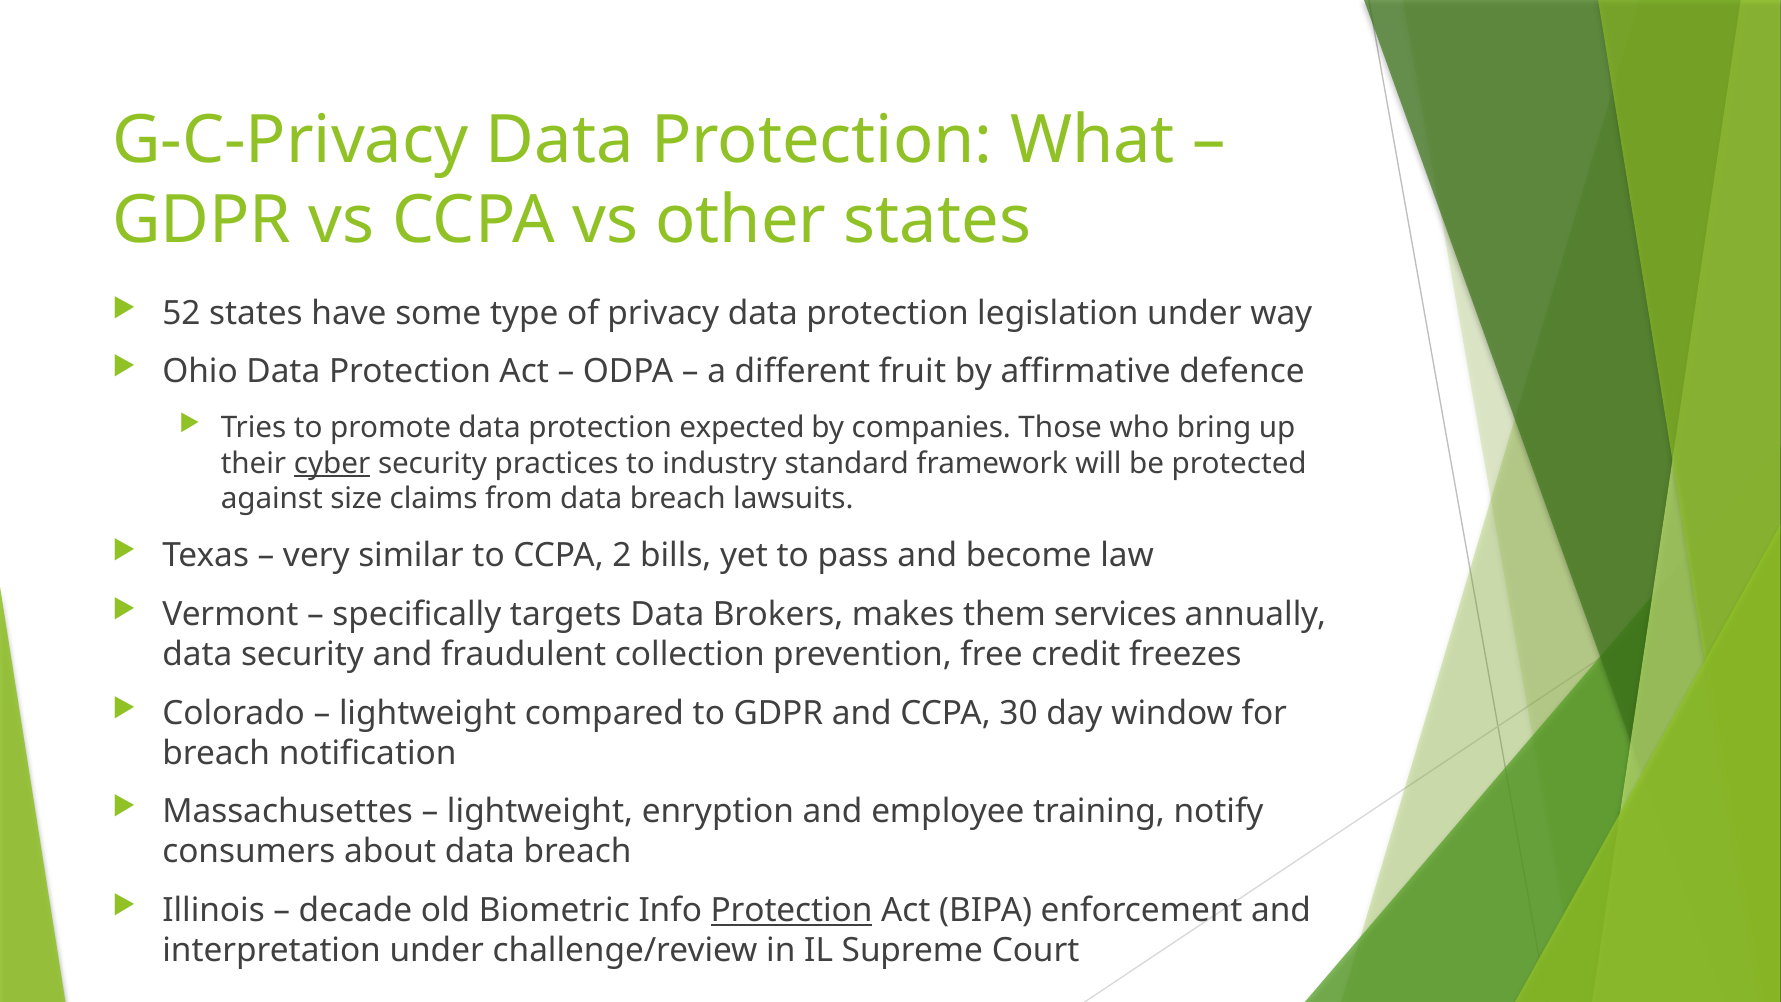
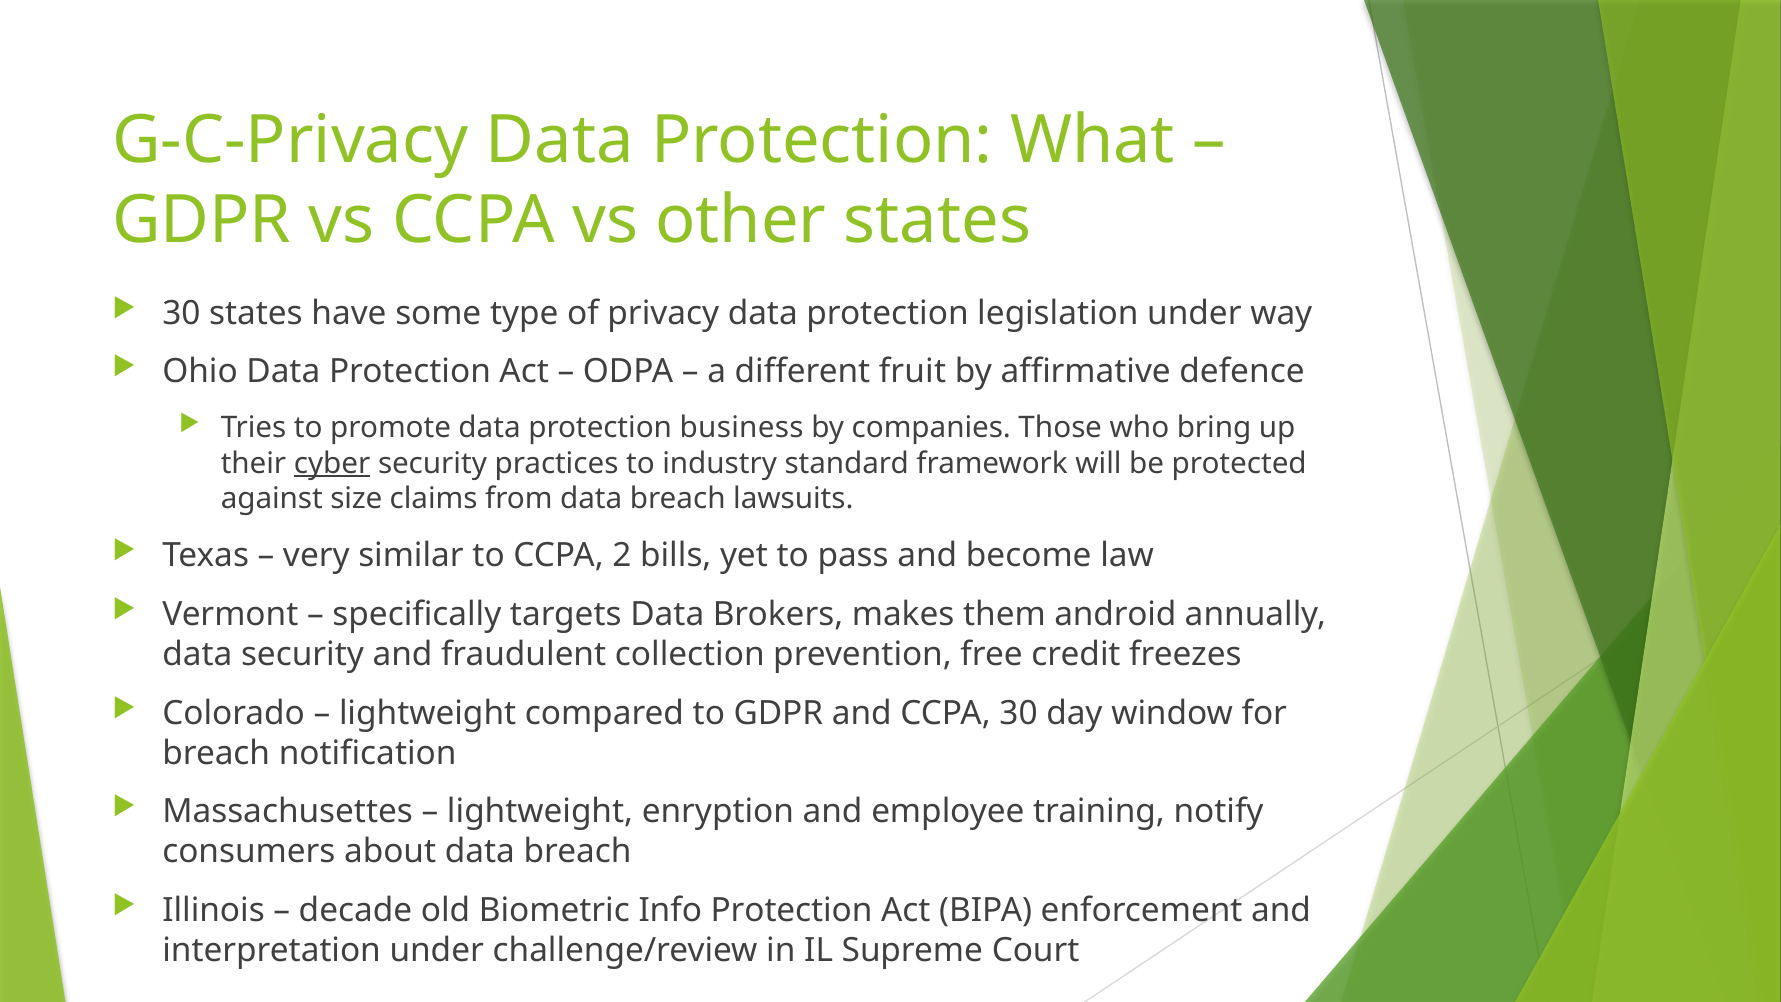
52 at (181, 313): 52 -> 30
expected: expected -> business
services: services -> android
Protection at (792, 910) underline: present -> none
